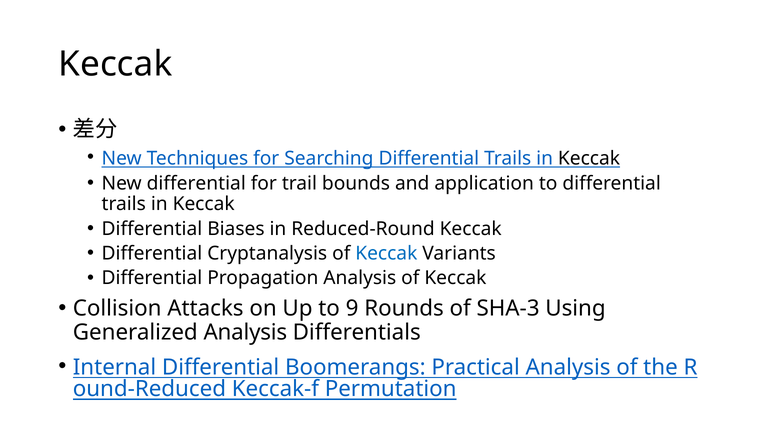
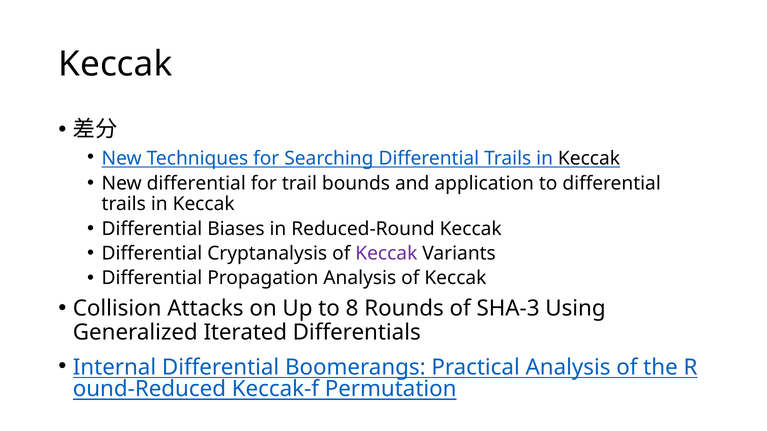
Keccak at (386, 254) colour: blue -> purple
9: 9 -> 8
Generalized Analysis: Analysis -> Iterated
